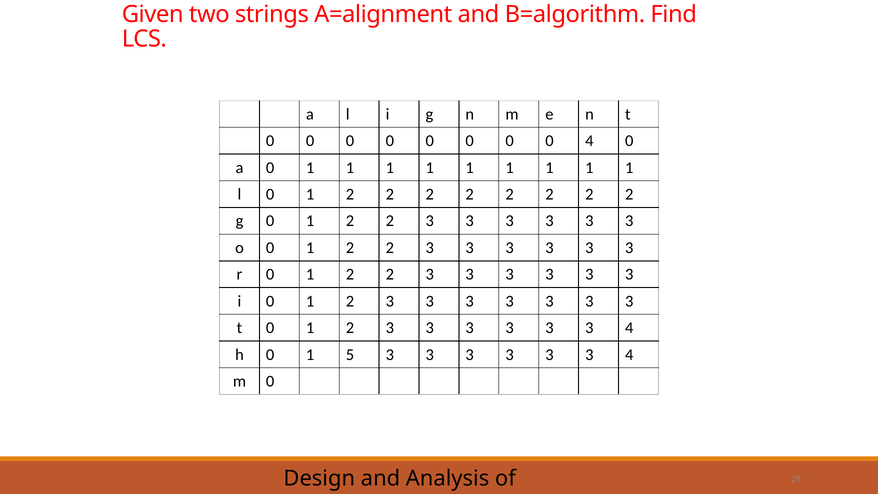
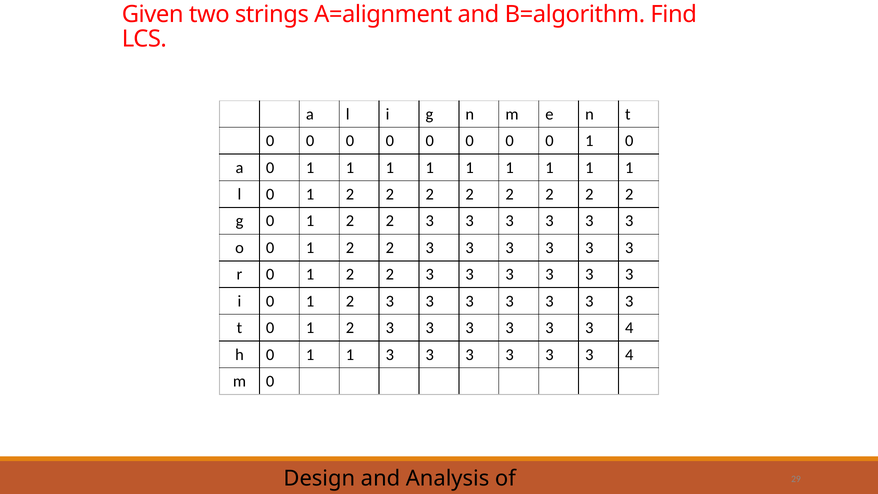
0 0 4: 4 -> 1
h 0 1 5: 5 -> 1
